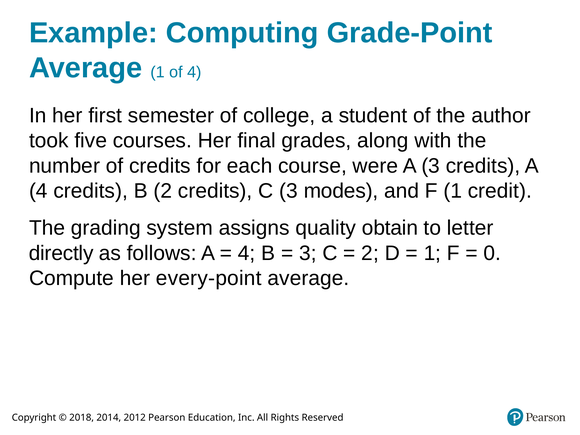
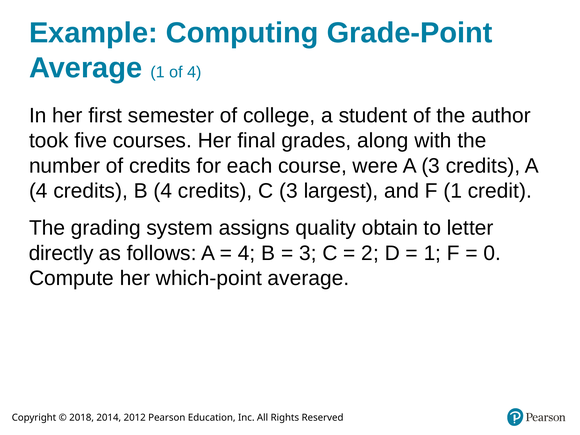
B 2: 2 -> 4
modes: modes -> largest
every-point: every-point -> which-point
